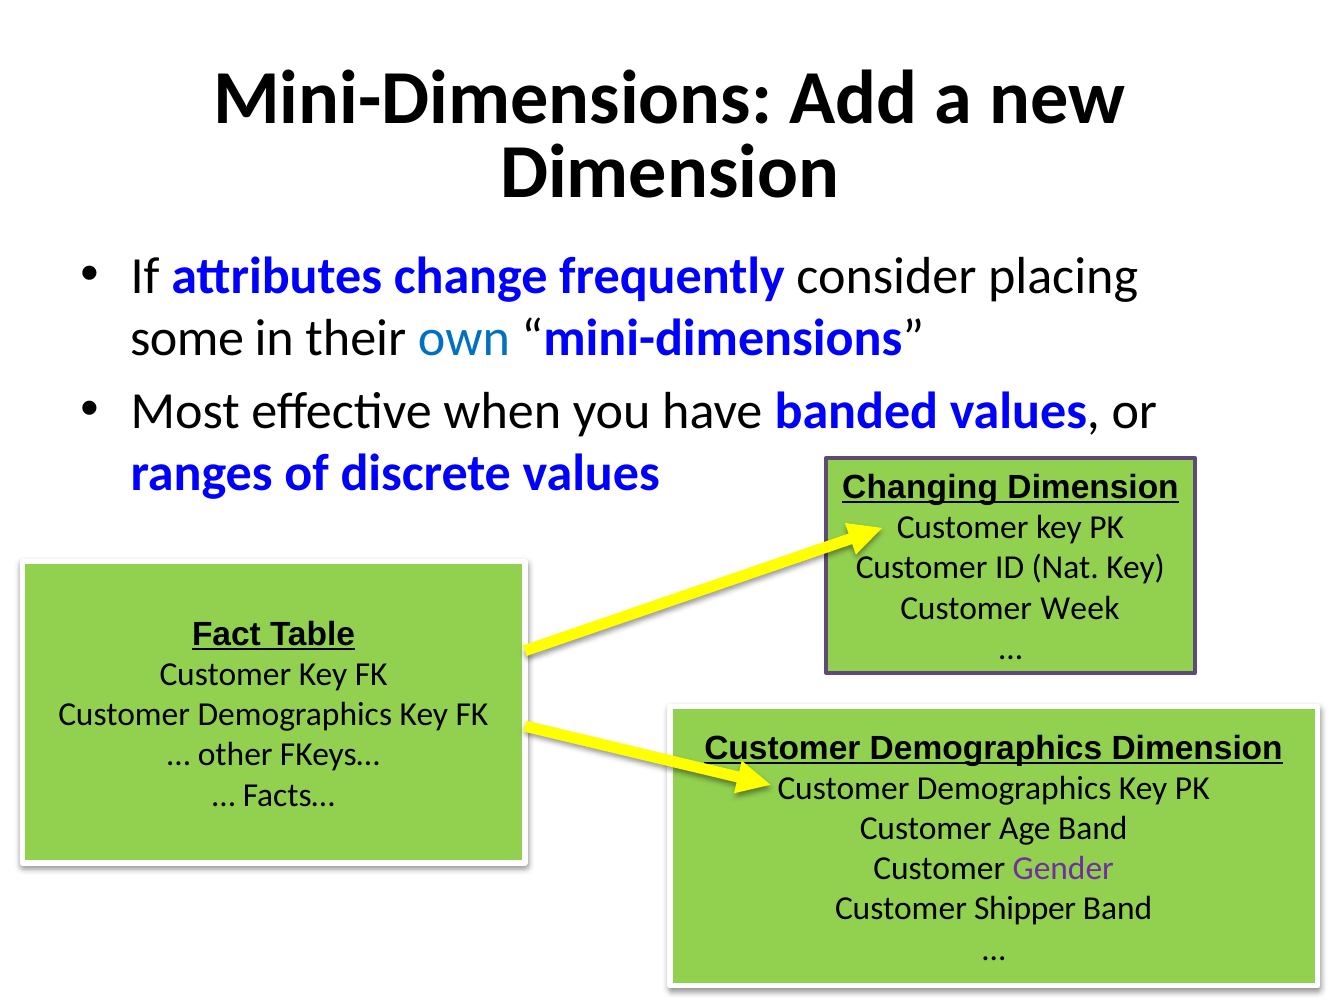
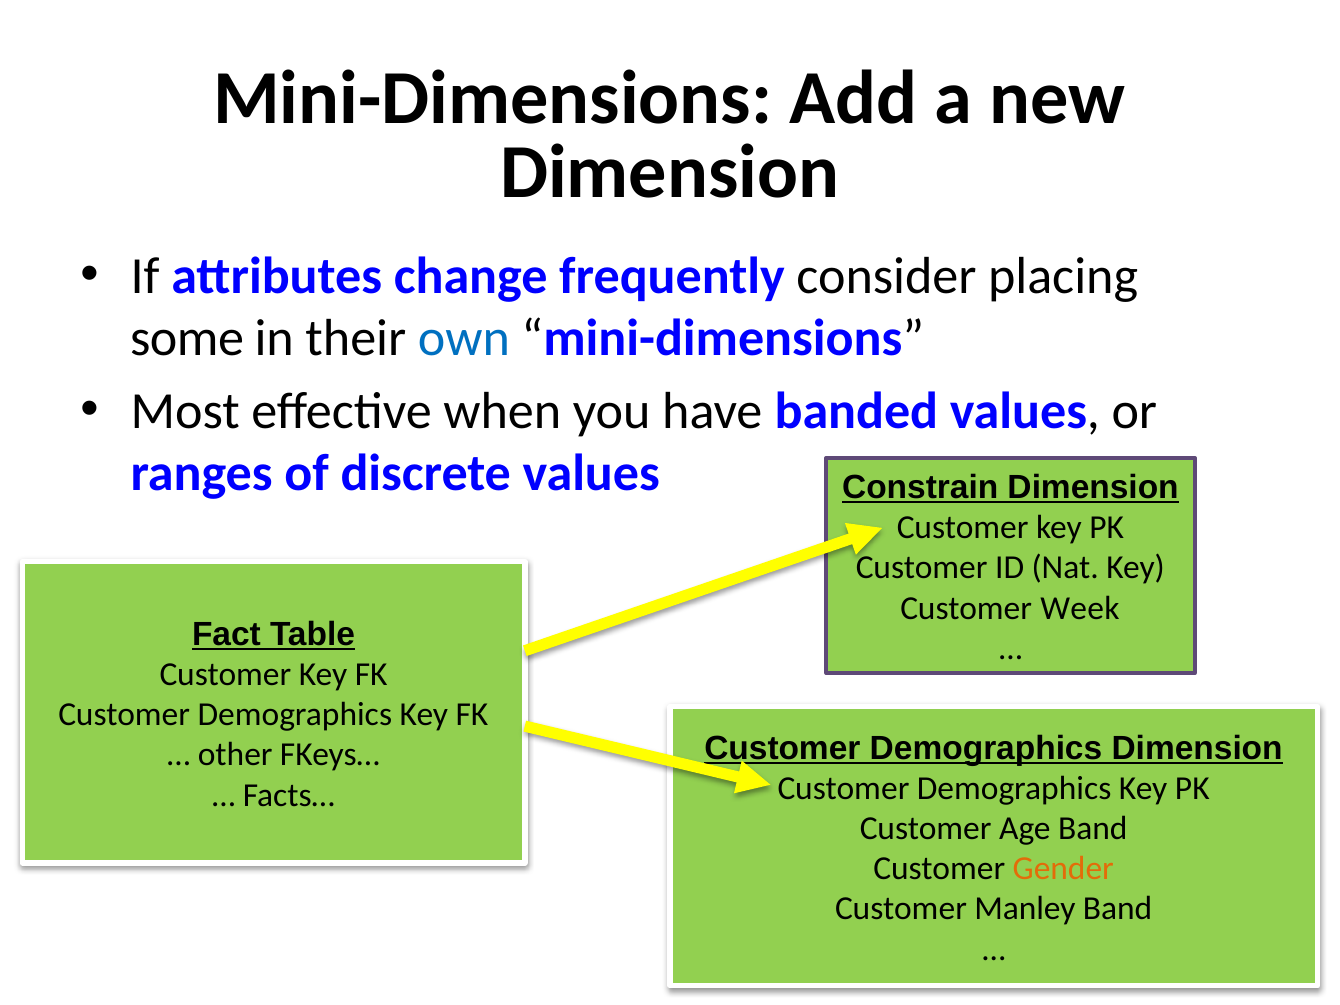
Changing: Changing -> Constrain
Gender colour: purple -> orange
Shipper: Shipper -> Manley
